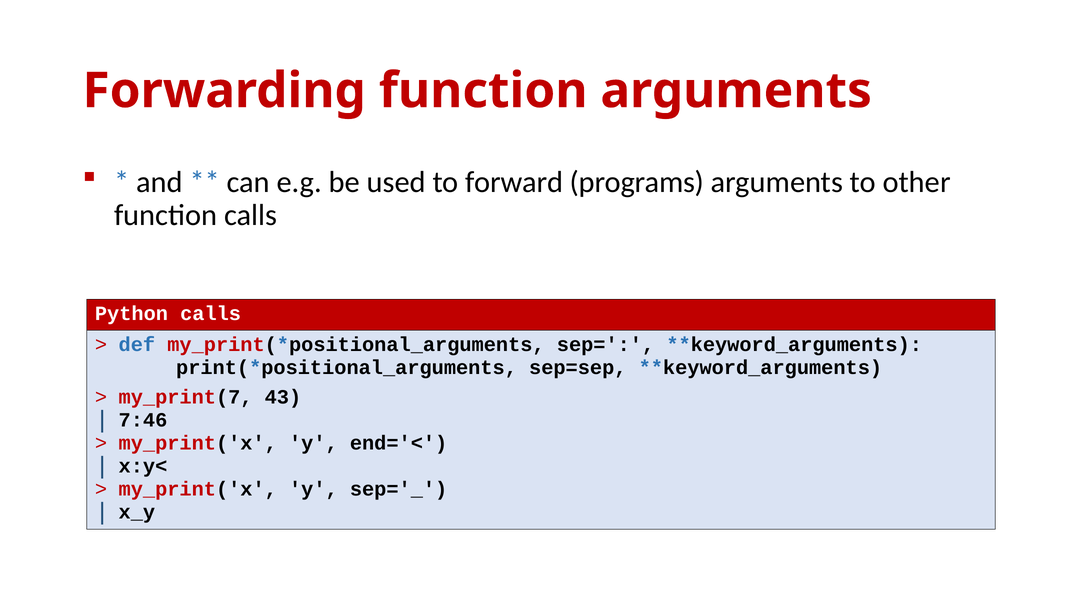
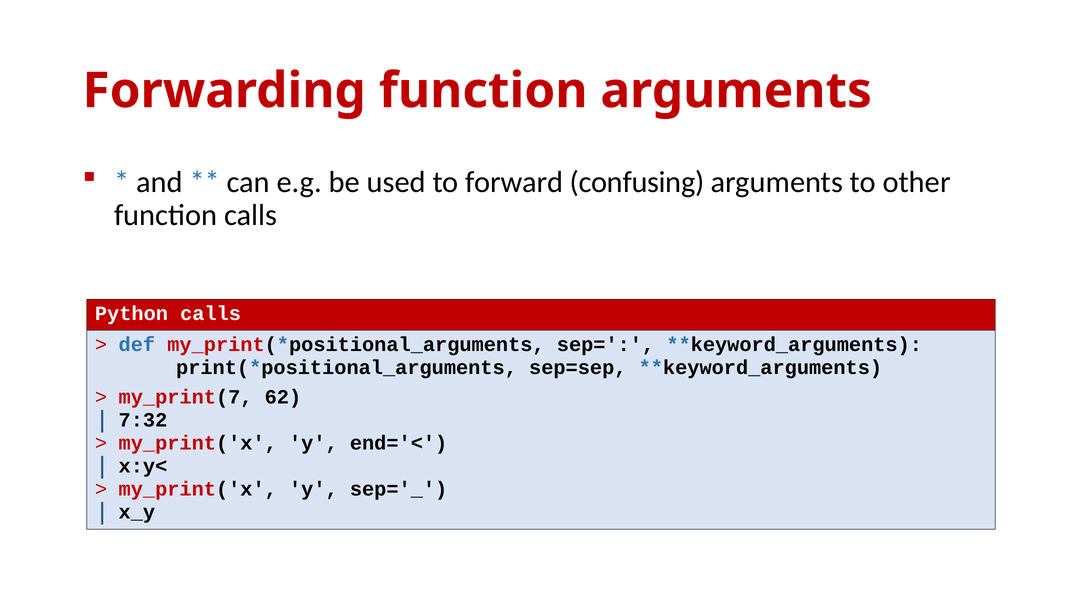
programs: programs -> confusing
43: 43 -> 62
7:46: 7:46 -> 7:32
